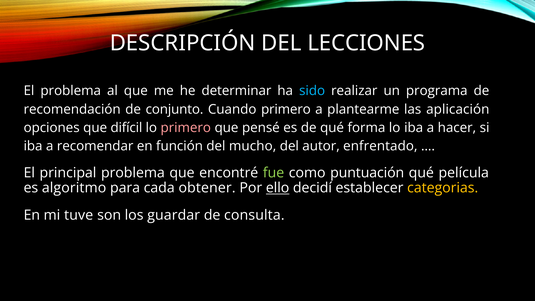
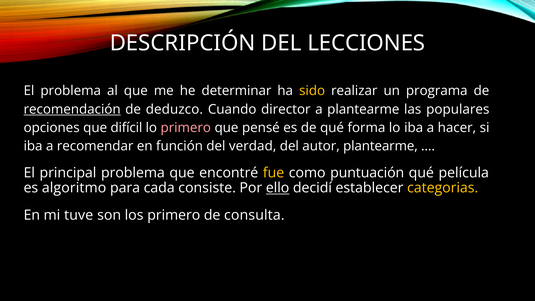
sido colour: light blue -> yellow
recomendación underline: none -> present
conjunto: conjunto -> deduzco
Cuando primero: primero -> director
aplicación: aplicación -> populares
mucho: mucho -> verdad
autor enfrentado: enfrentado -> plantearme
fue colour: light green -> yellow
obtener: obtener -> consiste
los guardar: guardar -> primero
